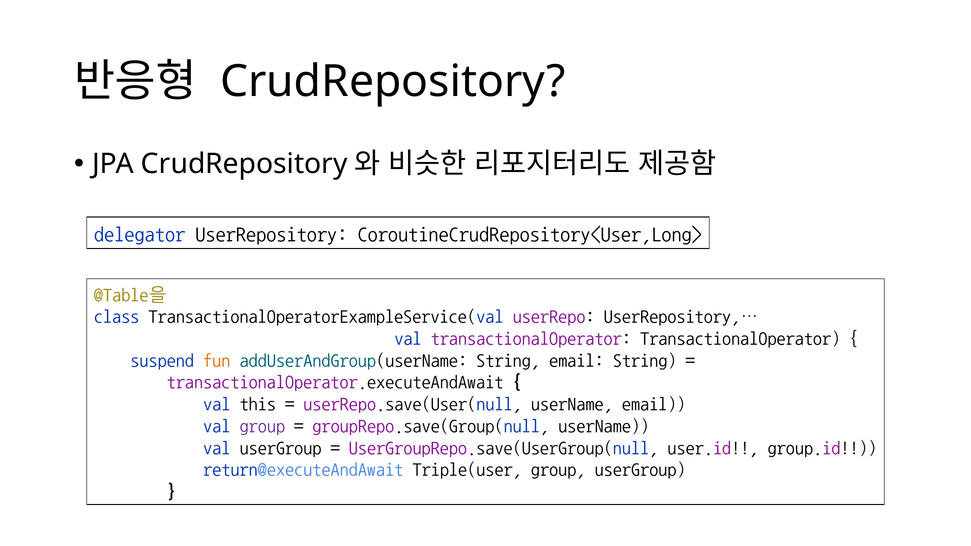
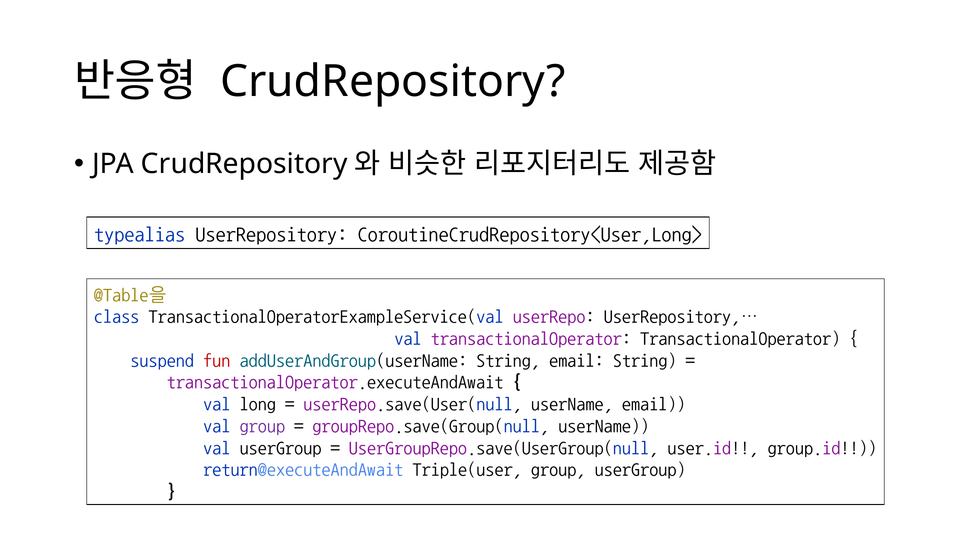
delegator: delegator -> typealias
fun colour: orange -> red
this: this -> long
